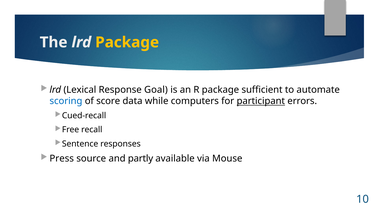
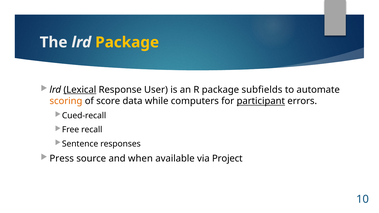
Lexical underline: none -> present
Goal: Goal -> User
sufficient: sufficient -> subfields
scoring colour: blue -> orange
partly: partly -> when
Mouse: Mouse -> Project
